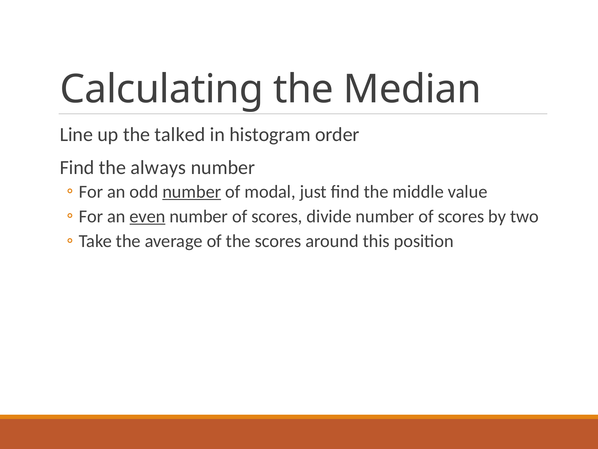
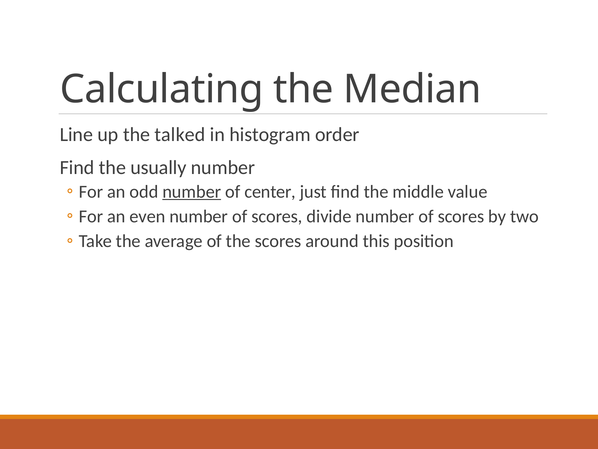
always: always -> usually
modal: modal -> center
even underline: present -> none
